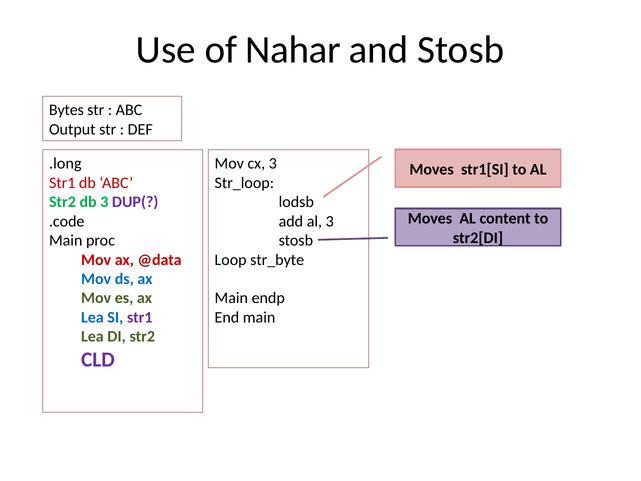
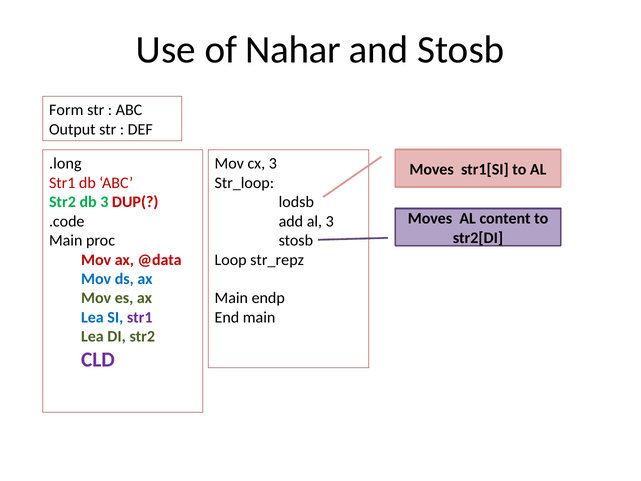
Bytes: Bytes -> Form
DUP( colour: purple -> red
str_byte: str_byte -> str_repz
